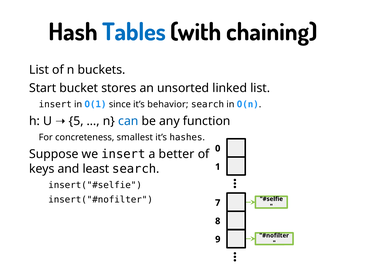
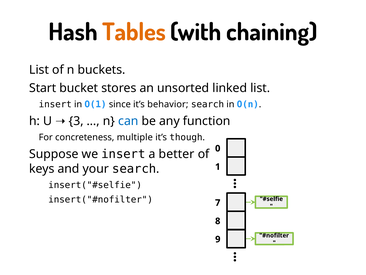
Tables colour: blue -> orange
5: 5 -> 3
smallest: smallest -> multiple
hashes: hashes -> though
least: least -> your
